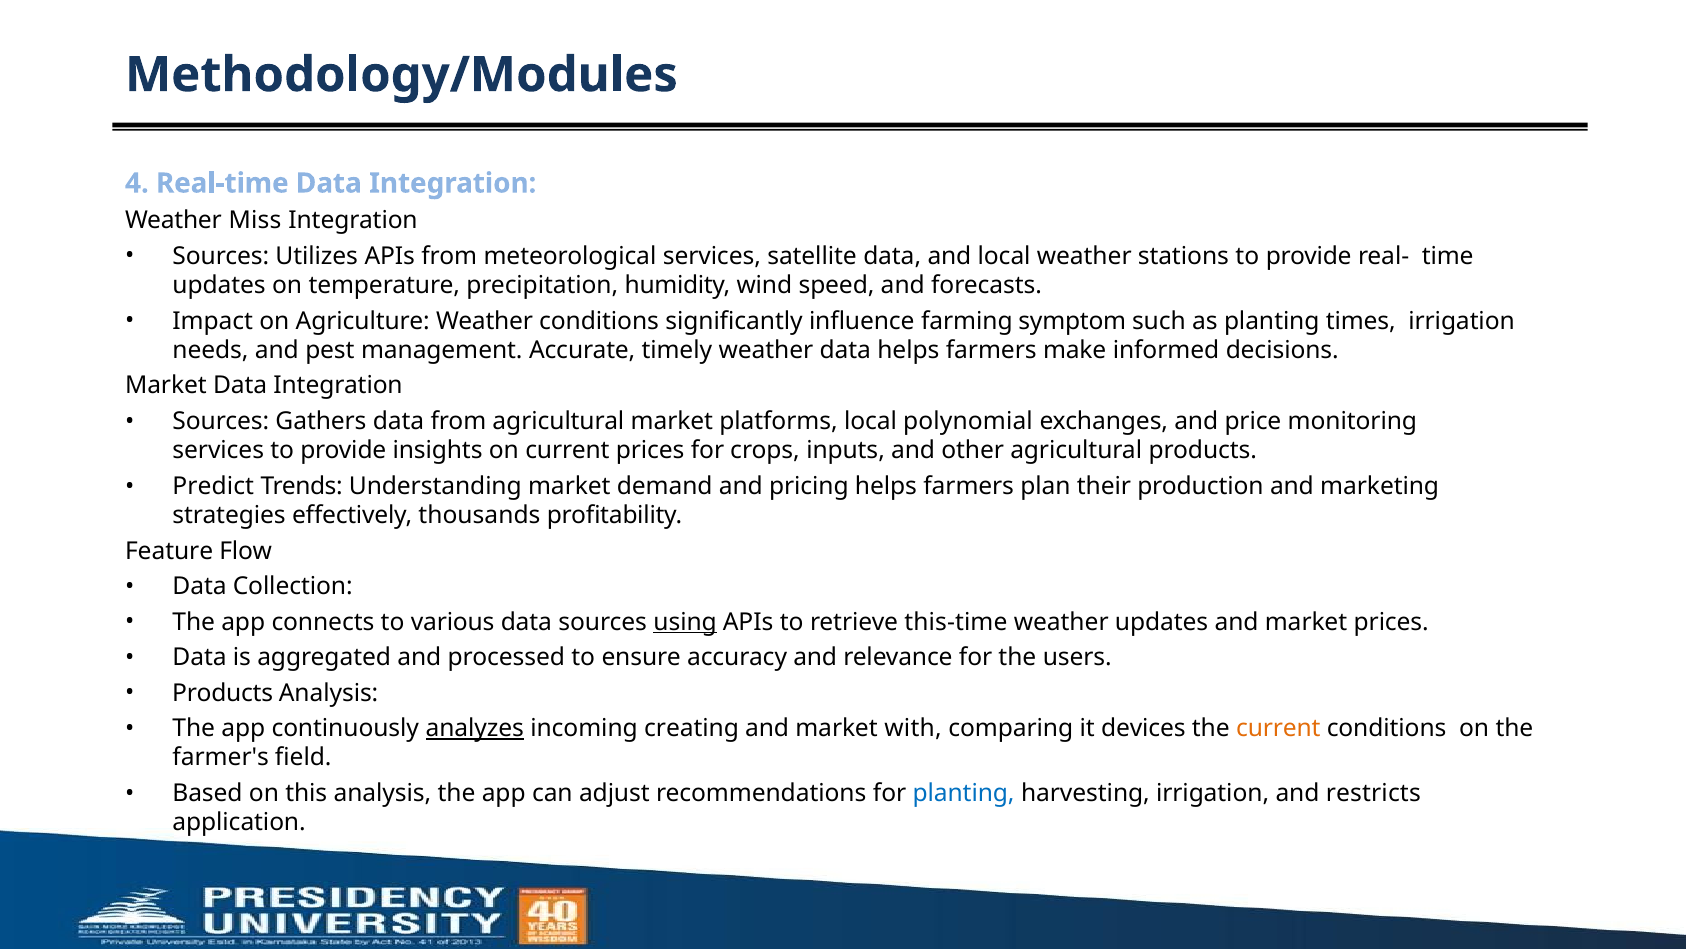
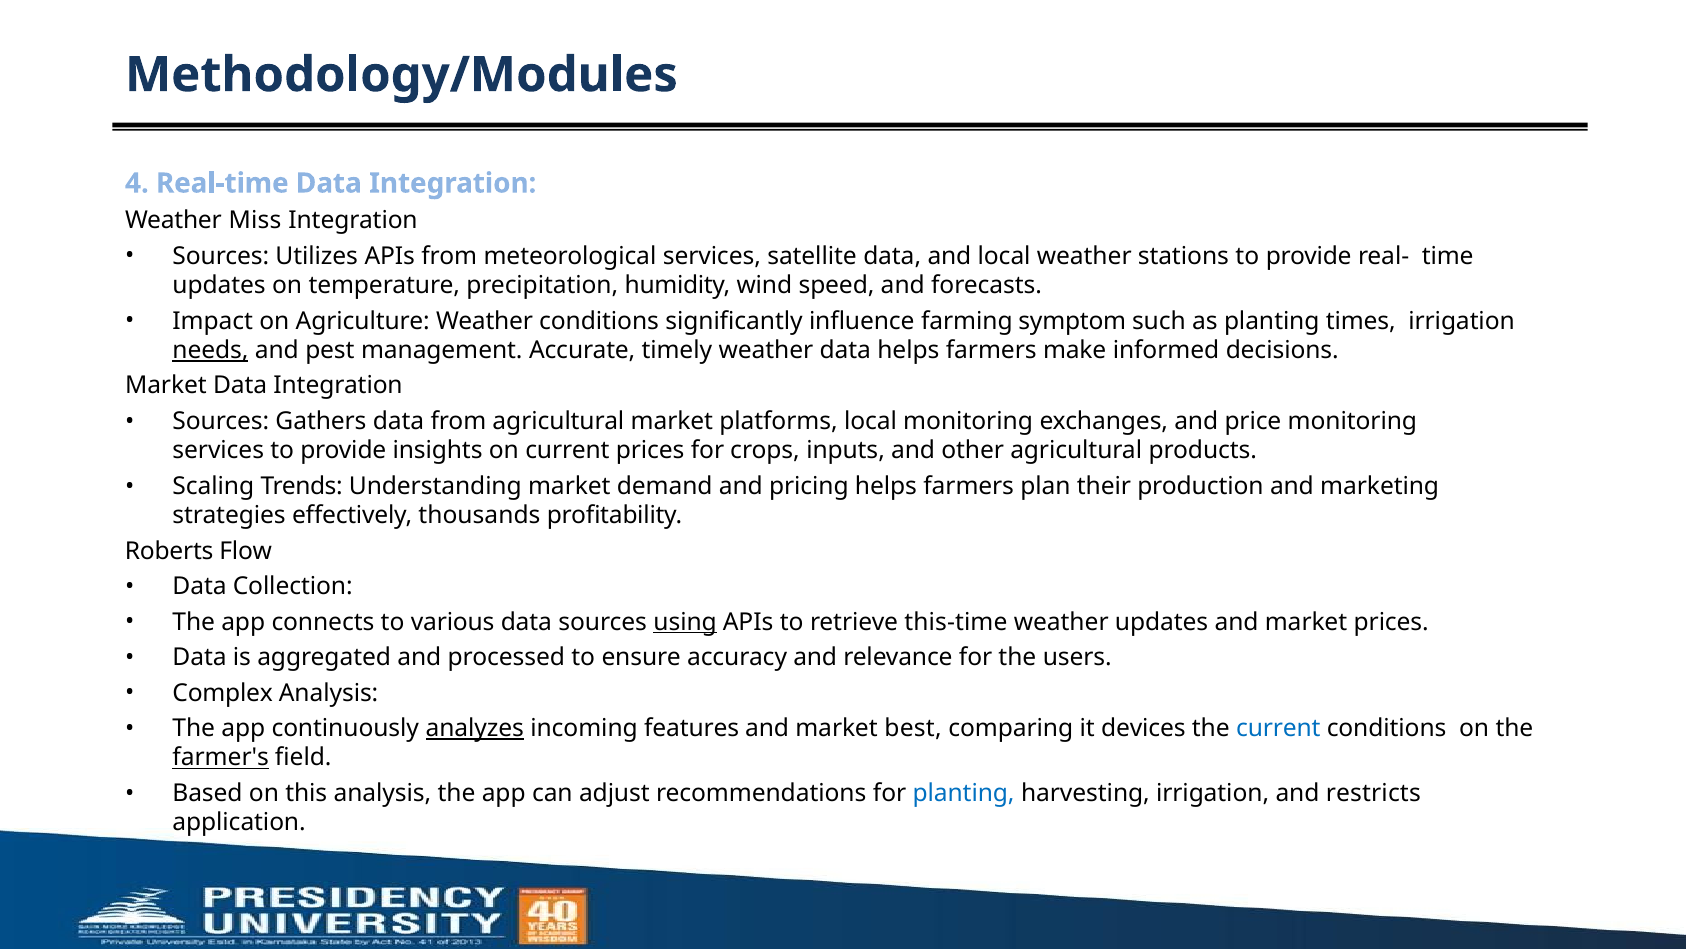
needs underline: none -> present
local polynomial: polynomial -> monitoring
Predict: Predict -> Scaling
Feature: Feature -> Roberts
Products at (223, 692): Products -> Complex
creating: creating -> features
with: with -> best
current at (1278, 728) colour: orange -> blue
farmer's underline: none -> present
